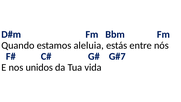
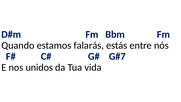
aleluia: aleluia -> falarás
